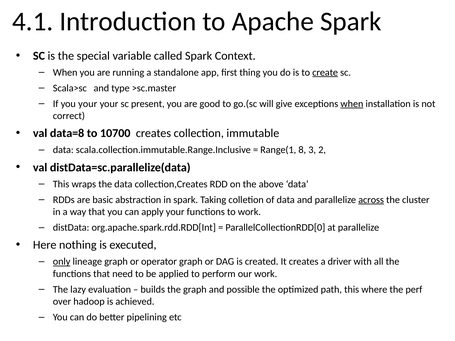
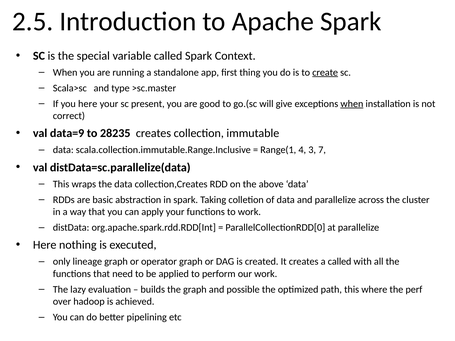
4.1: 4.1 -> 2.5
you your: your -> here
data=8: data=8 -> data=9
10700: 10700 -> 28235
8: 8 -> 4
2: 2 -> 7
across underline: present -> none
only underline: present -> none
a driver: driver -> called
